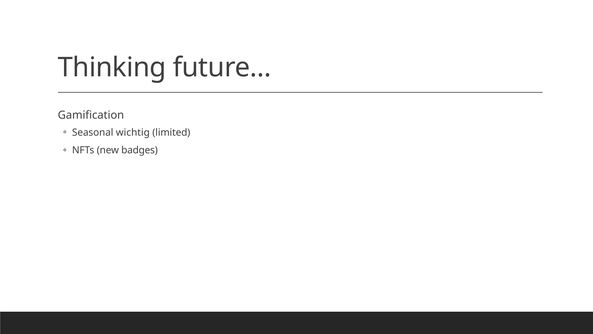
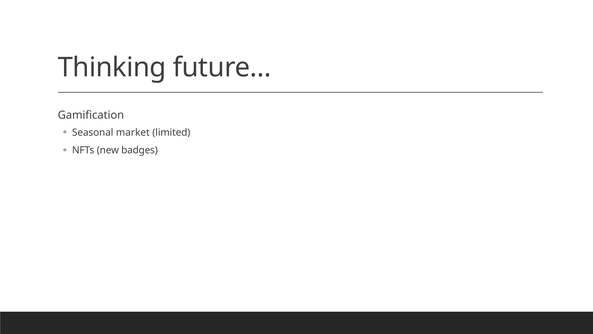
wichtig: wichtig -> market
